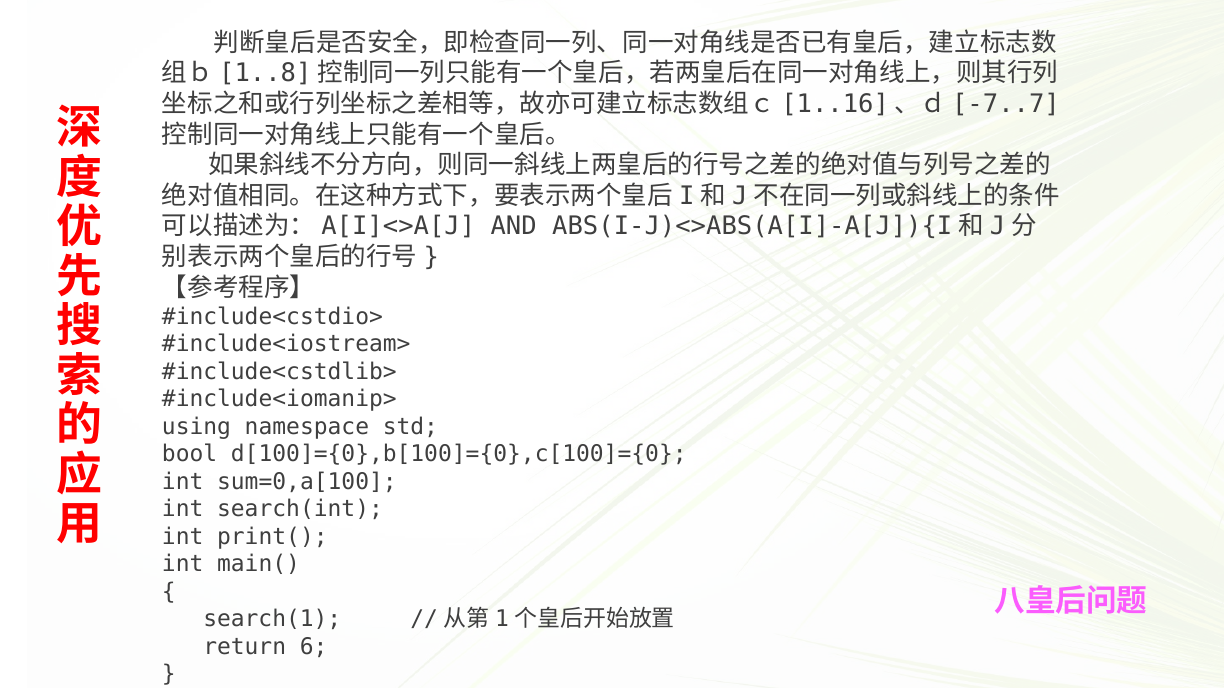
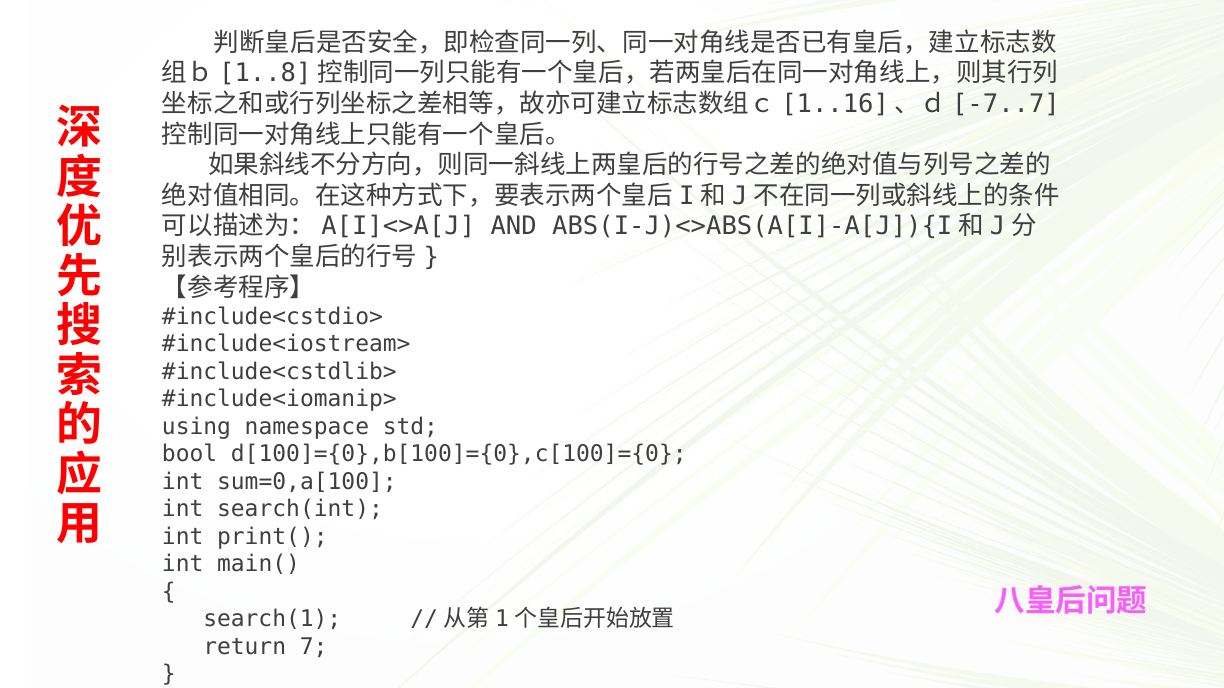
6: 6 -> 7
